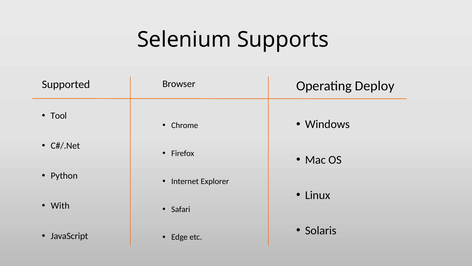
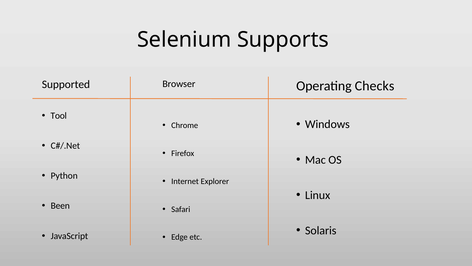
Deploy: Deploy -> Checks
With: With -> Been
